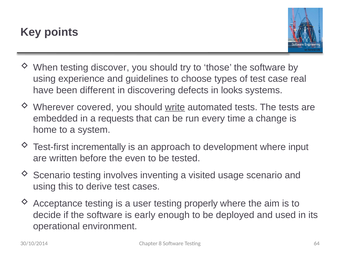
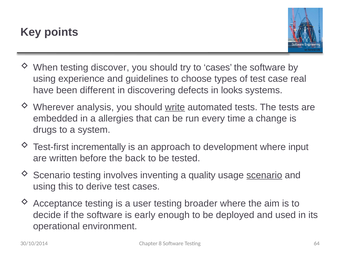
to those: those -> cases
covered: covered -> analysis
requests: requests -> allergies
home: home -> drugs
even: even -> back
visited: visited -> quality
scenario at (264, 175) underline: none -> present
properly: properly -> broader
